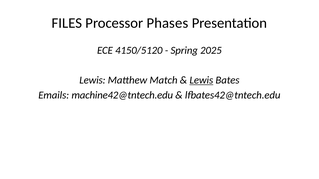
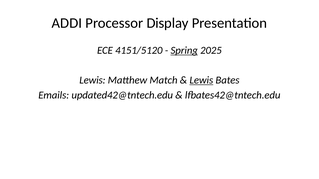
FILES: FILES -> ADDI
Phases: Phases -> Display
4150/5120: 4150/5120 -> 4151/5120
Spring underline: none -> present
machine42@tntech.edu: machine42@tntech.edu -> updated42@tntech.edu
